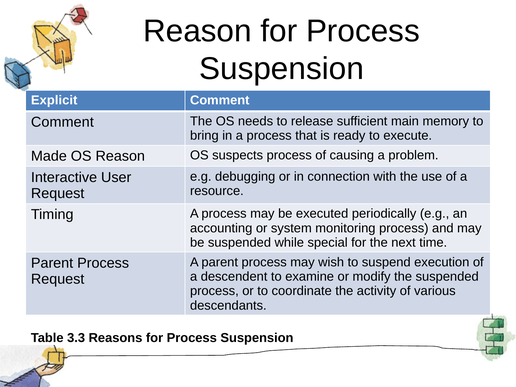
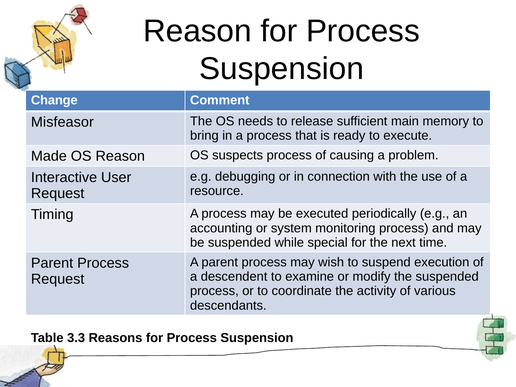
Explicit: Explicit -> Change
Comment at (62, 122): Comment -> Misfeasor
